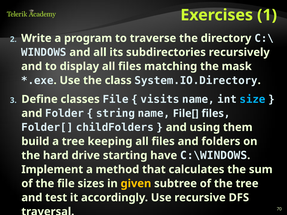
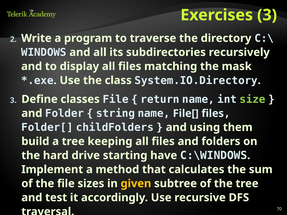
Exercises 1: 1 -> 3
visits: visits -> return
size colour: light blue -> light green
